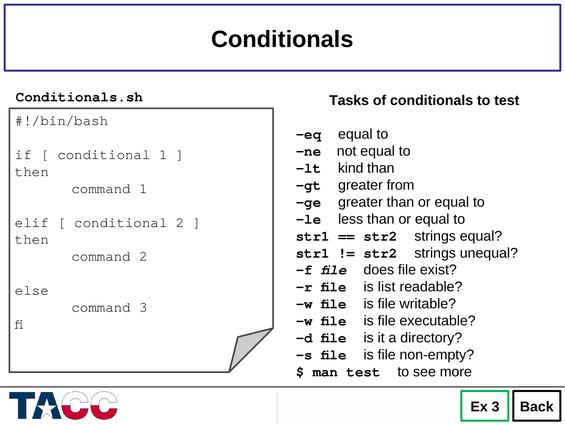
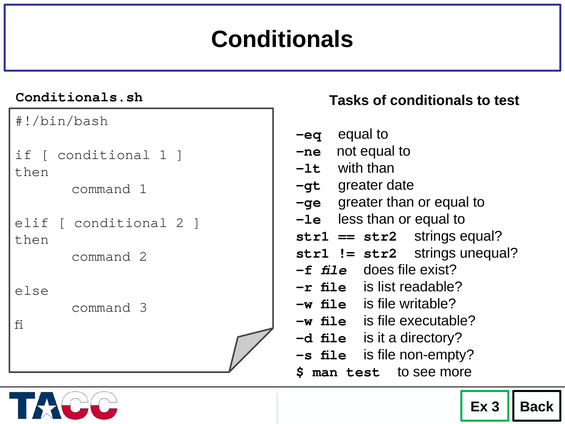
kind: kind -> with
from: from -> date
